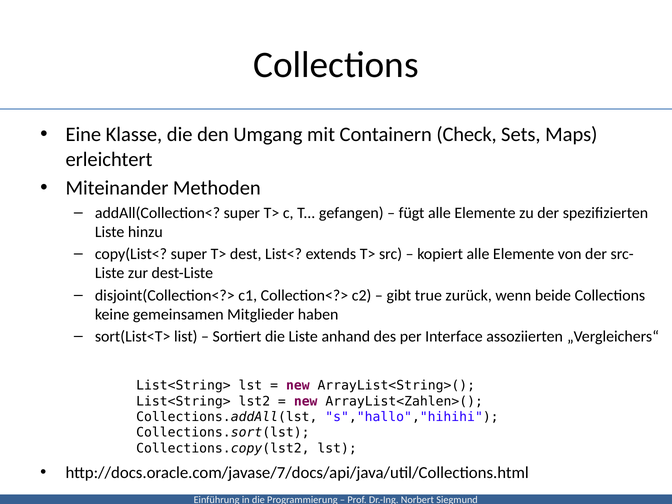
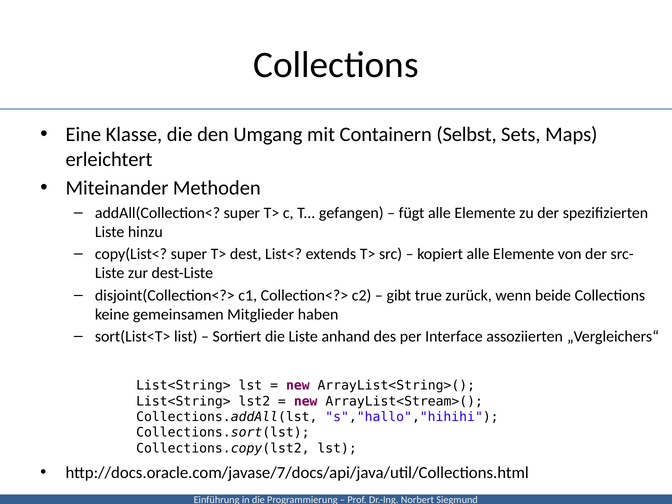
Check: Check -> Selbst
ArrayList<Zahlen>(: ArrayList<Zahlen>( -> ArrayList<Stream>(
